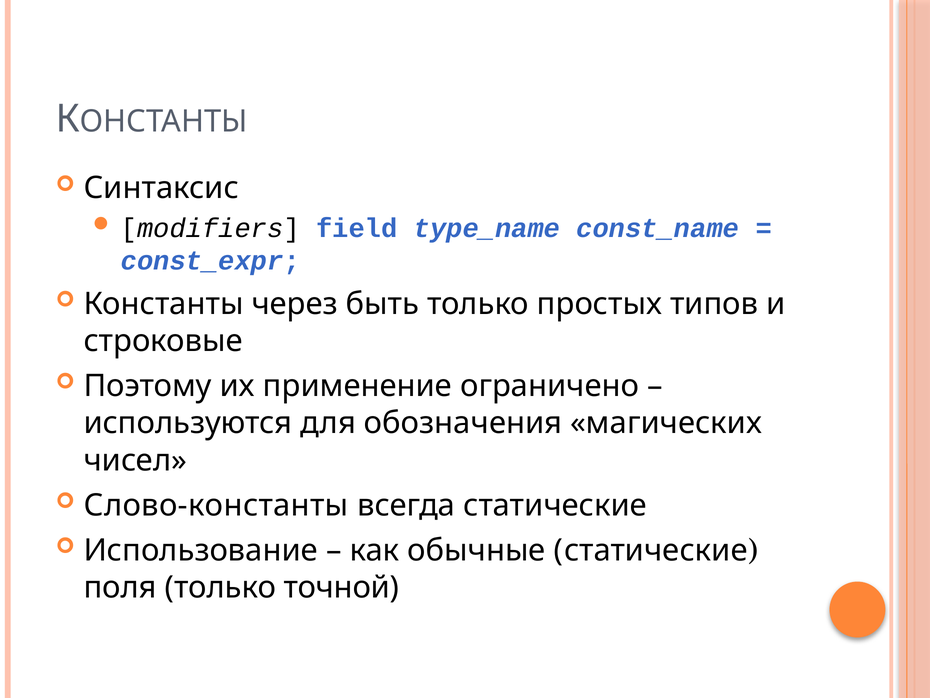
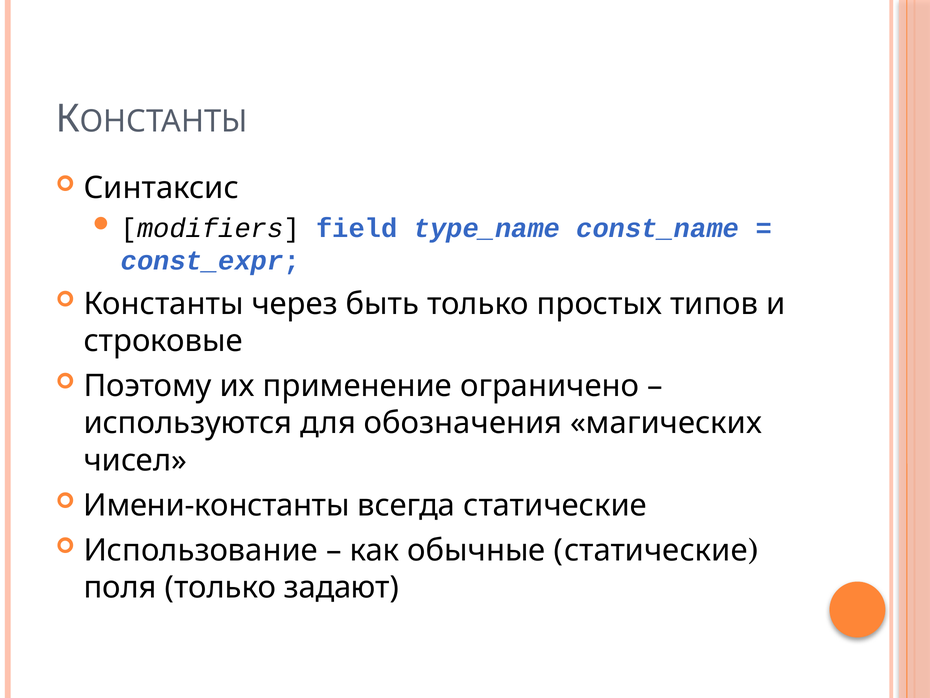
Слово-константы: Слово-константы -> Имени-константы
точной: точной -> задают
